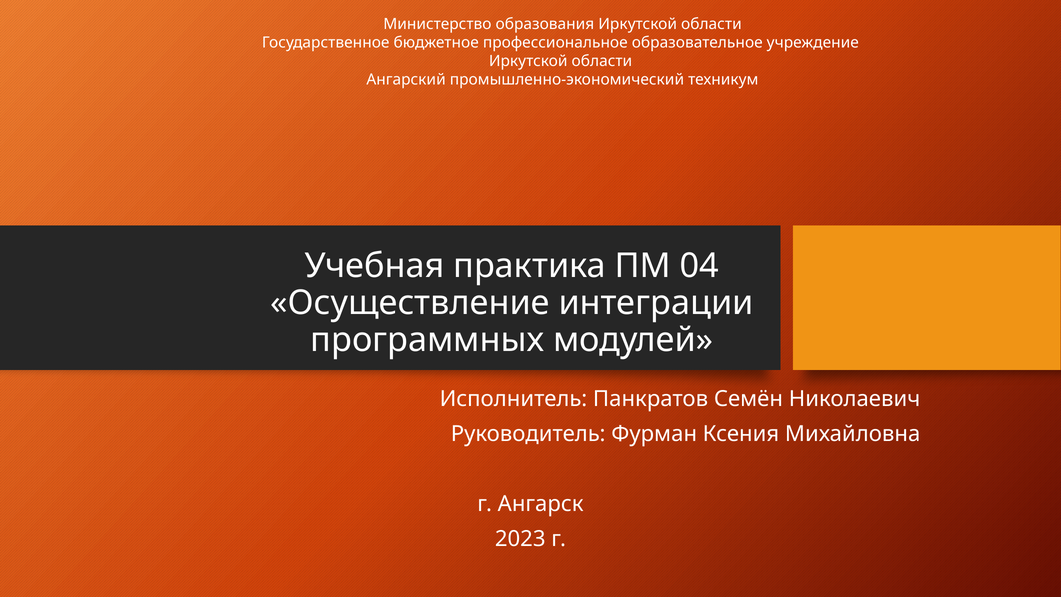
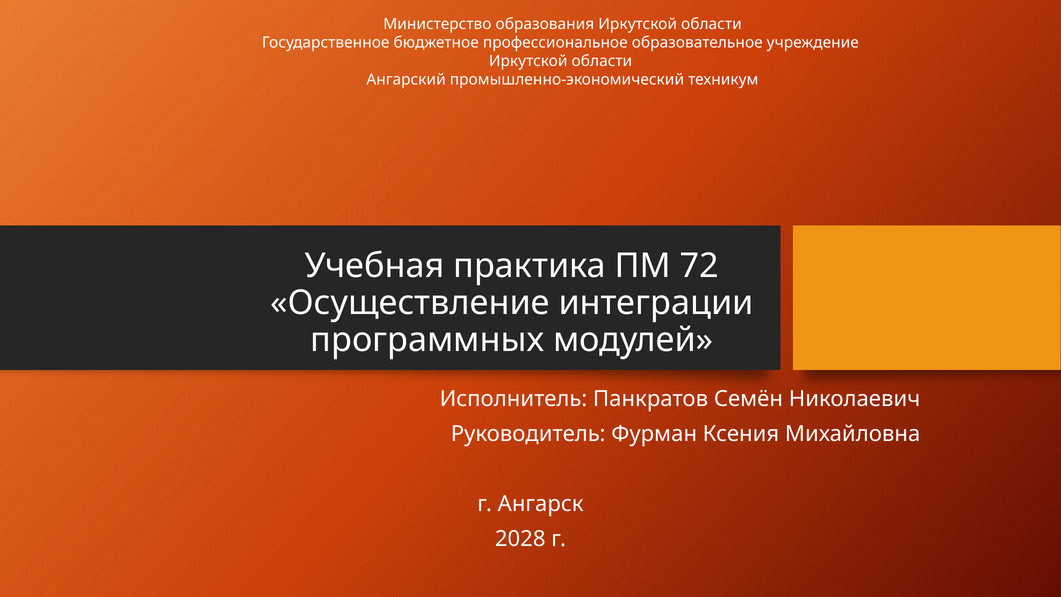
04: 04 -> 72
2023: 2023 -> 2028
